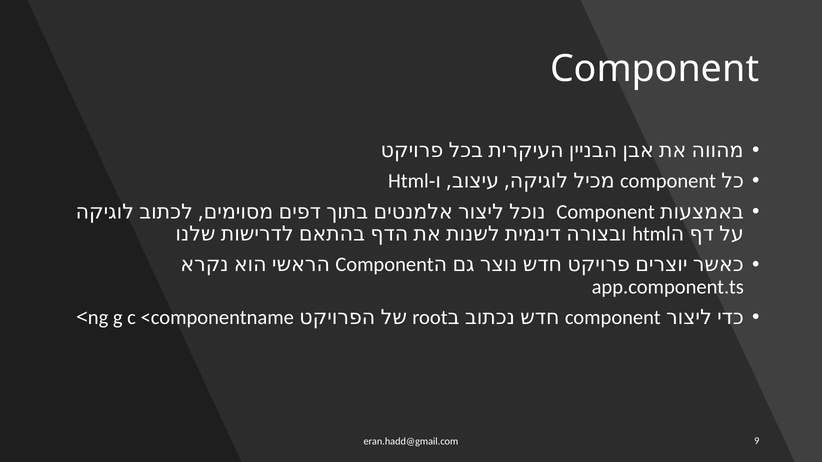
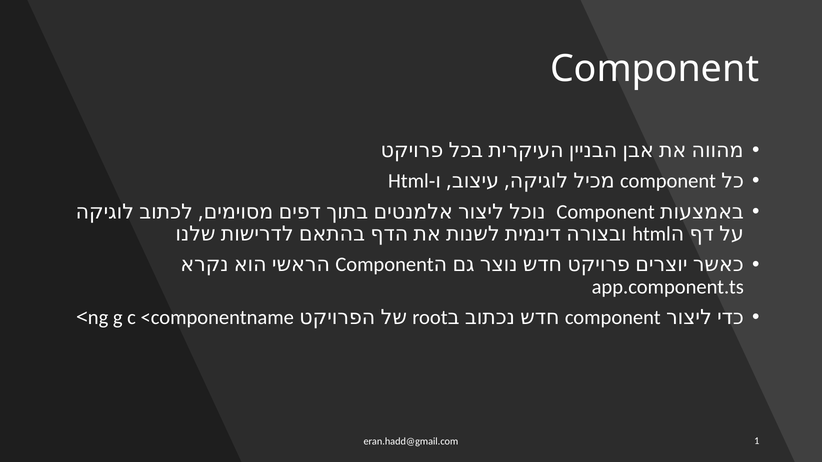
9: 9 -> 1
